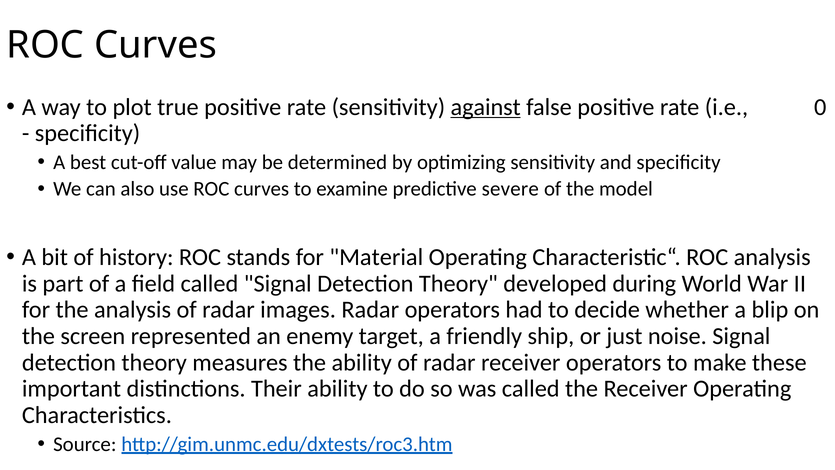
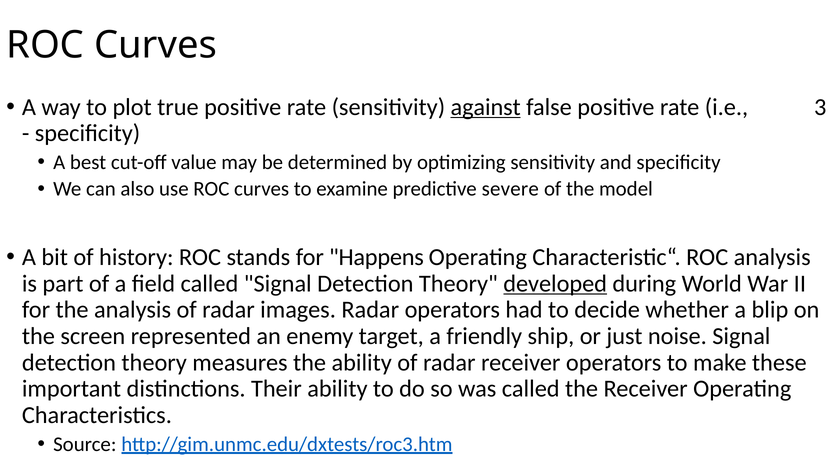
0: 0 -> 3
Material: Material -> Happens
developed underline: none -> present
